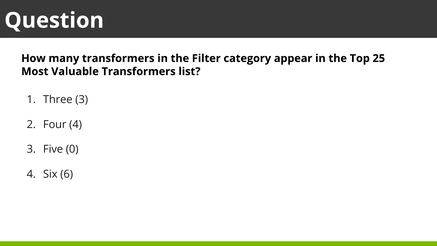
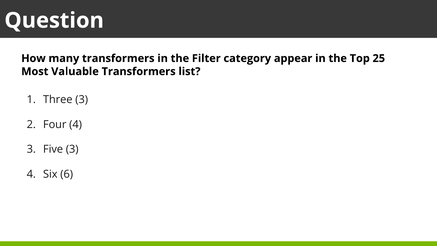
Five 0: 0 -> 3
